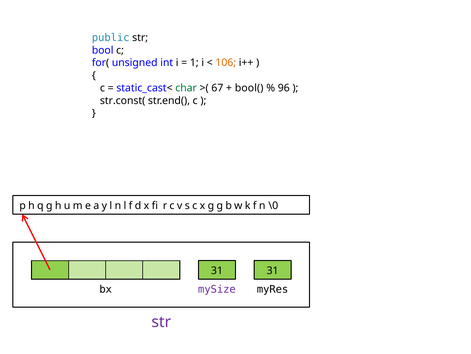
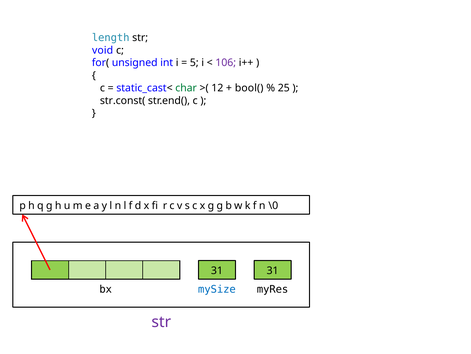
public: public -> length
bool: bool -> void
1: 1 -> 5
106 colour: orange -> purple
67: 67 -> 12
96: 96 -> 25
mySize colour: purple -> blue
